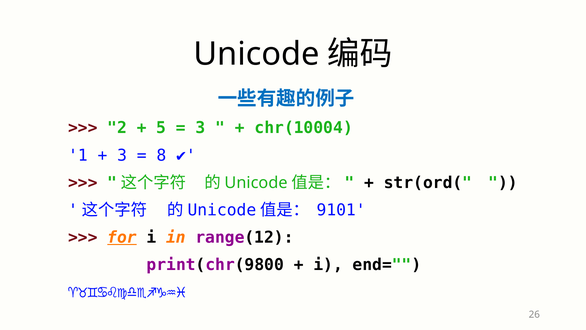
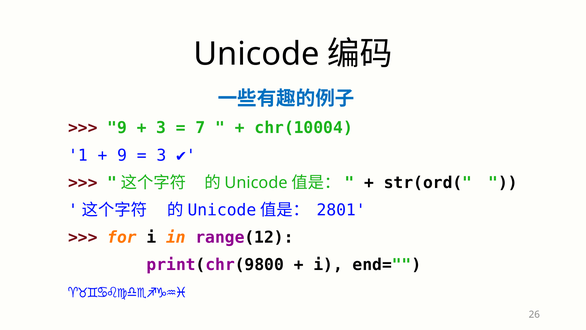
2 at (117, 128): 2 -> 9
5 at (161, 128): 5 -> 3
3 at (201, 128): 3 -> 7
3 at (122, 155): 3 -> 9
8 at (161, 155): 8 -> 3
9101: 9101 -> 2801
for underline: present -> none
